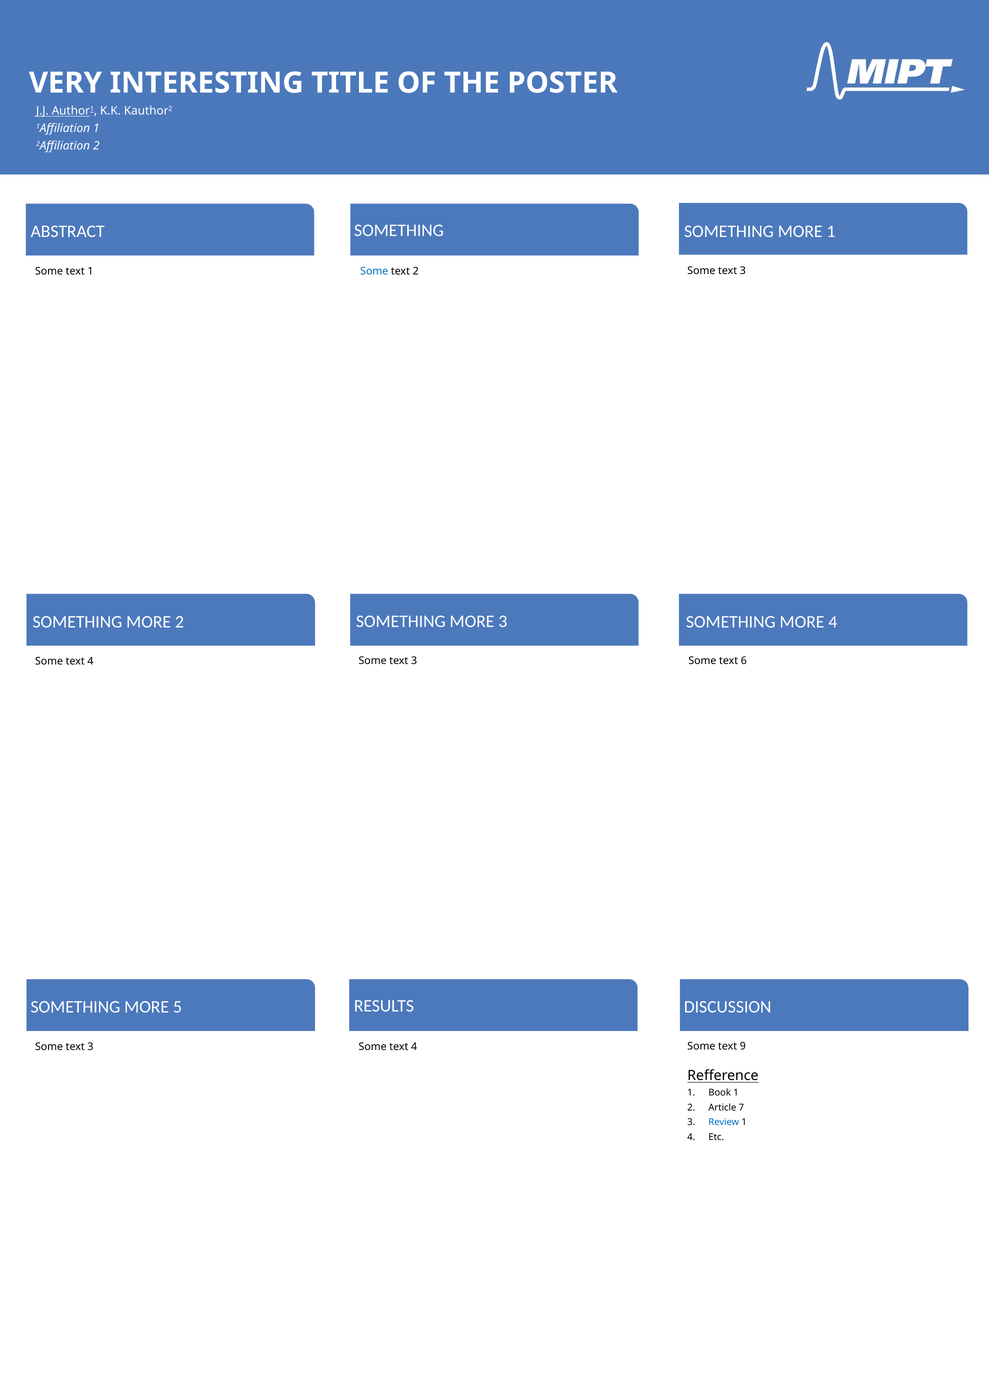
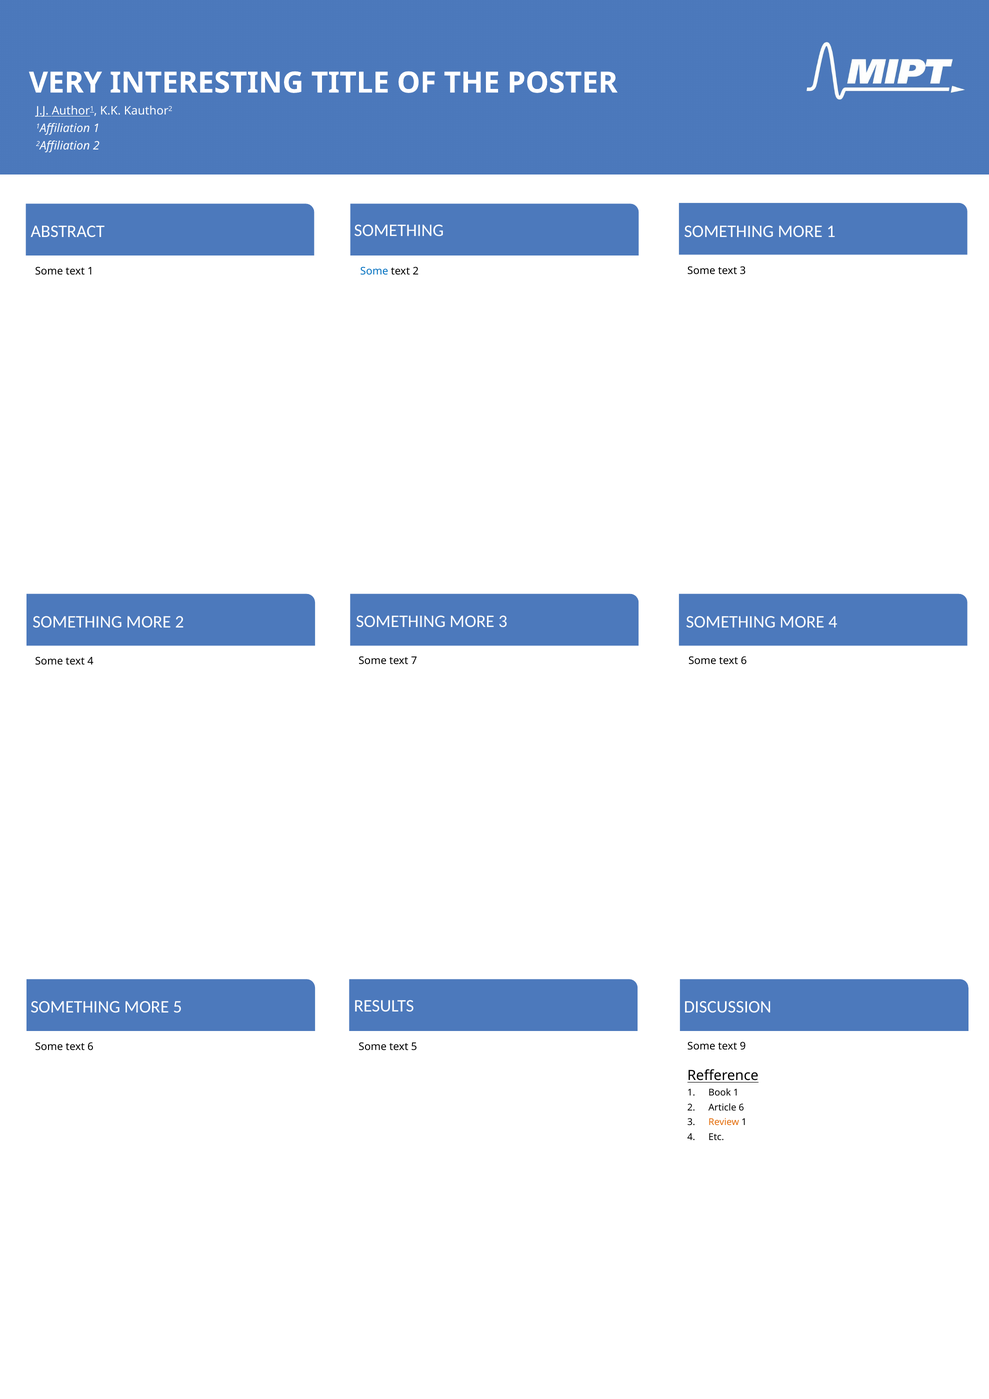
3 at (414, 661): 3 -> 7
3 at (90, 1047): 3 -> 6
4 at (414, 1047): 4 -> 5
Article 7: 7 -> 6
Review colour: blue -> orange
